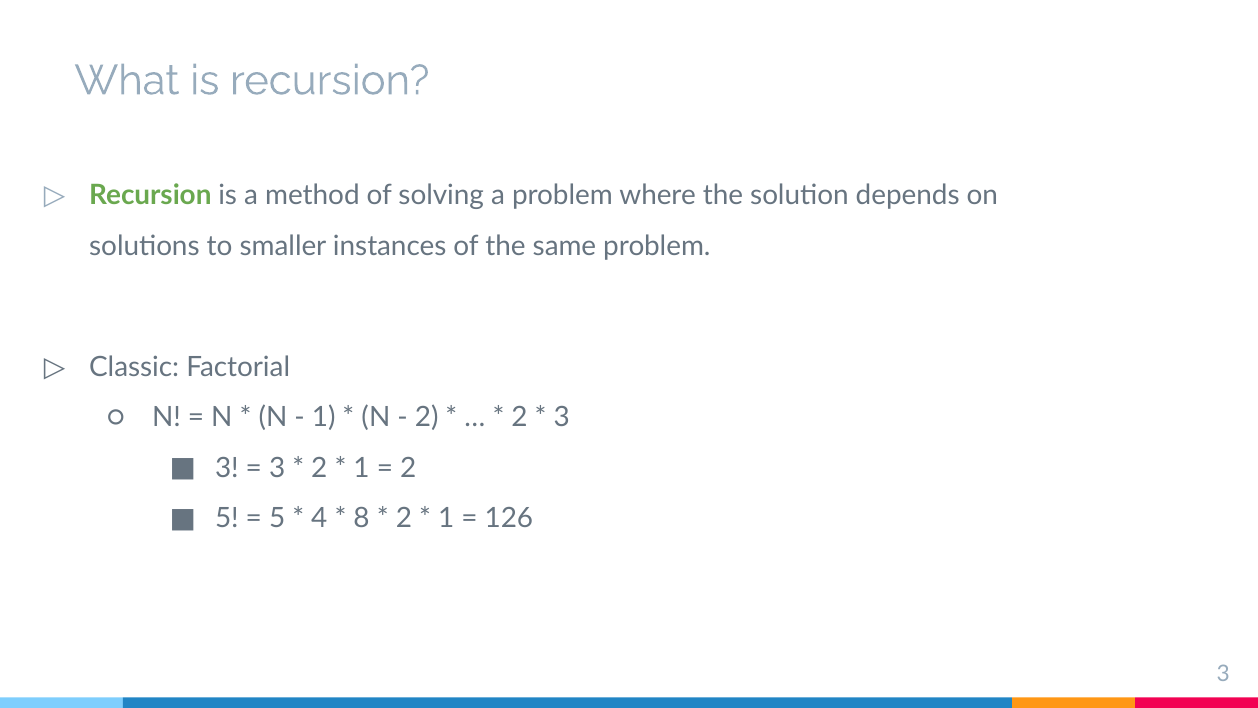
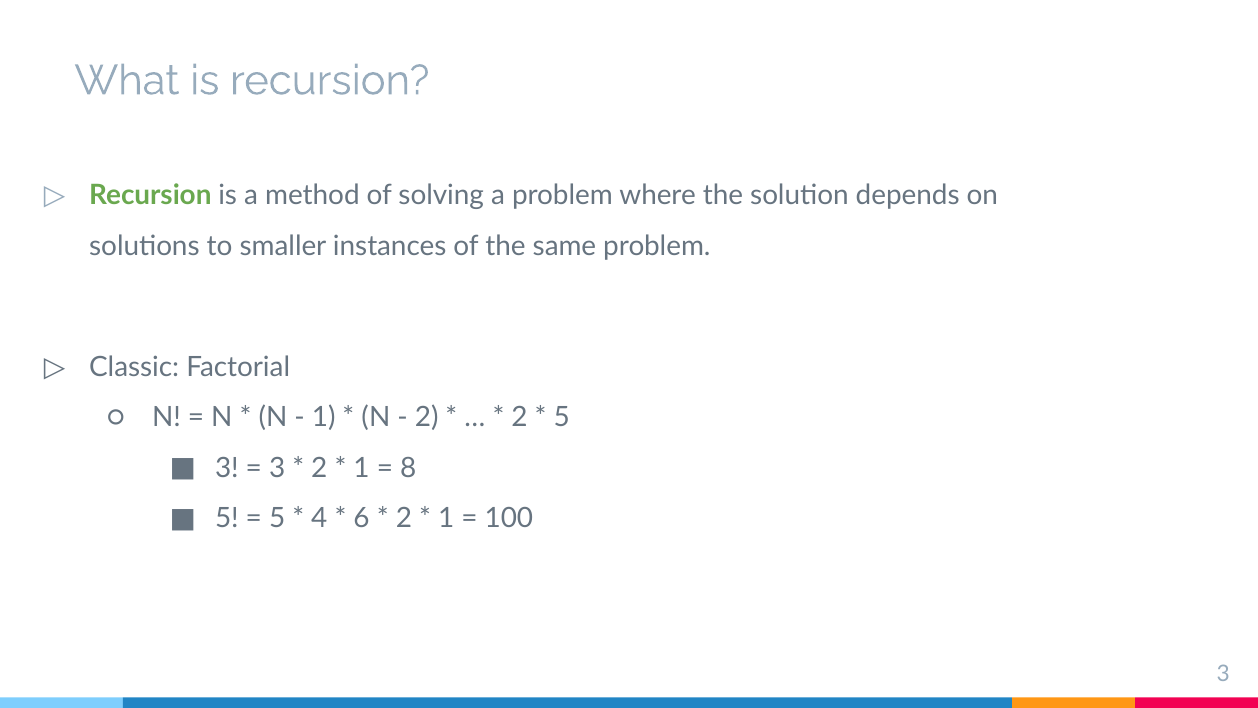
3 at (562, 418): 3 -> 5
2 at (408, 468): 2 -> 8
8: 8 -> 6
126: 126 -> 100
